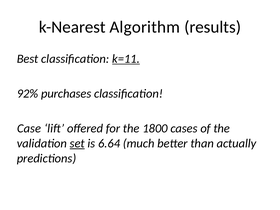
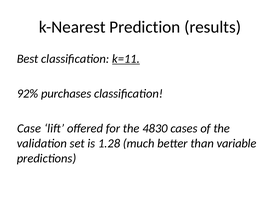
Algorithm: Algorithm -> Prediction
1800: 1800 -> 4830
set underline: present -> none
6.64: 6.64 -> 1.28
actually: actually -> variable
